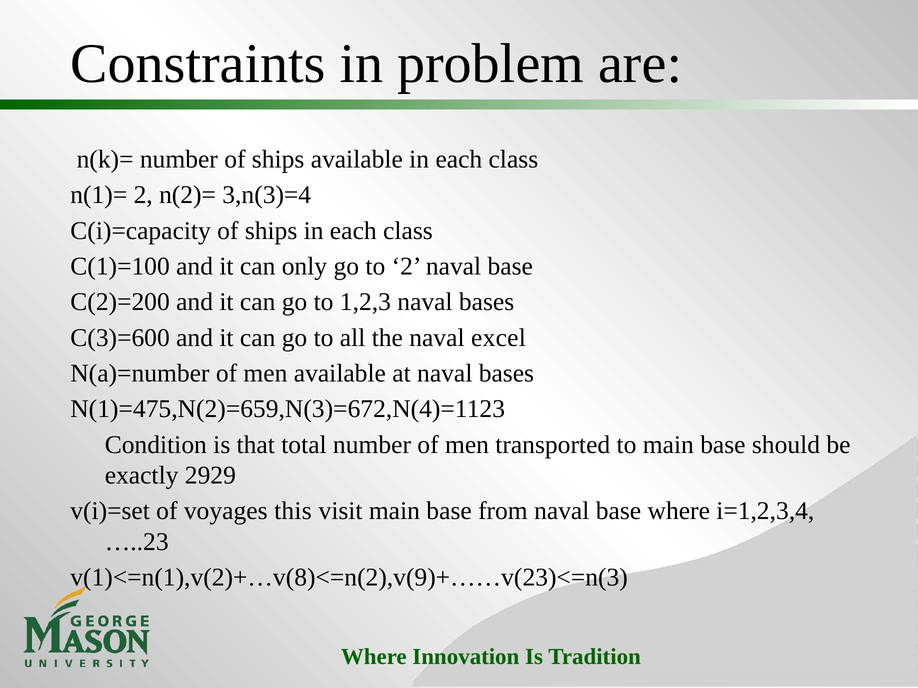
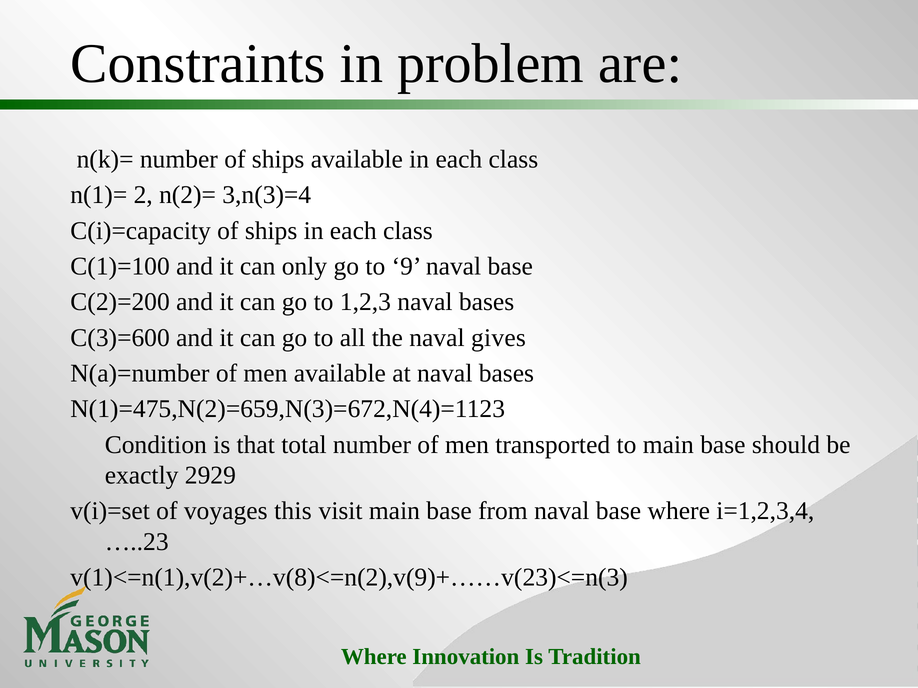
to 2: 2 -> 9
excel: excel -> gives
